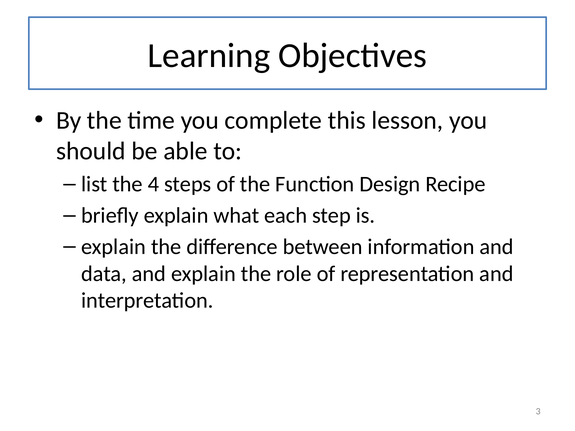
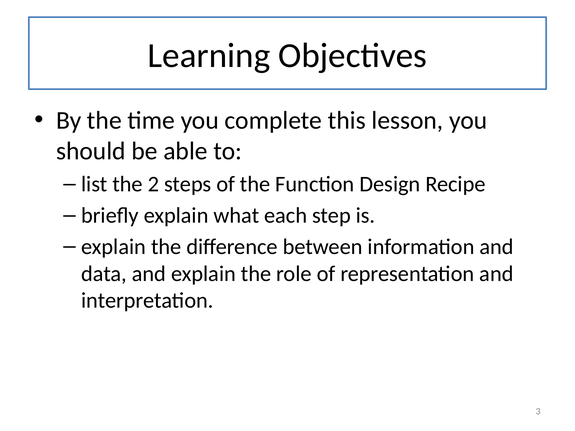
4: 4 -> 2
